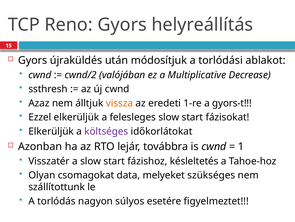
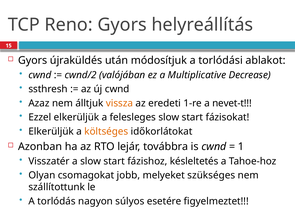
gyors-t: gyors-t -> nevet-t
költséges colour: purple -> orange
data: data -> jobb
